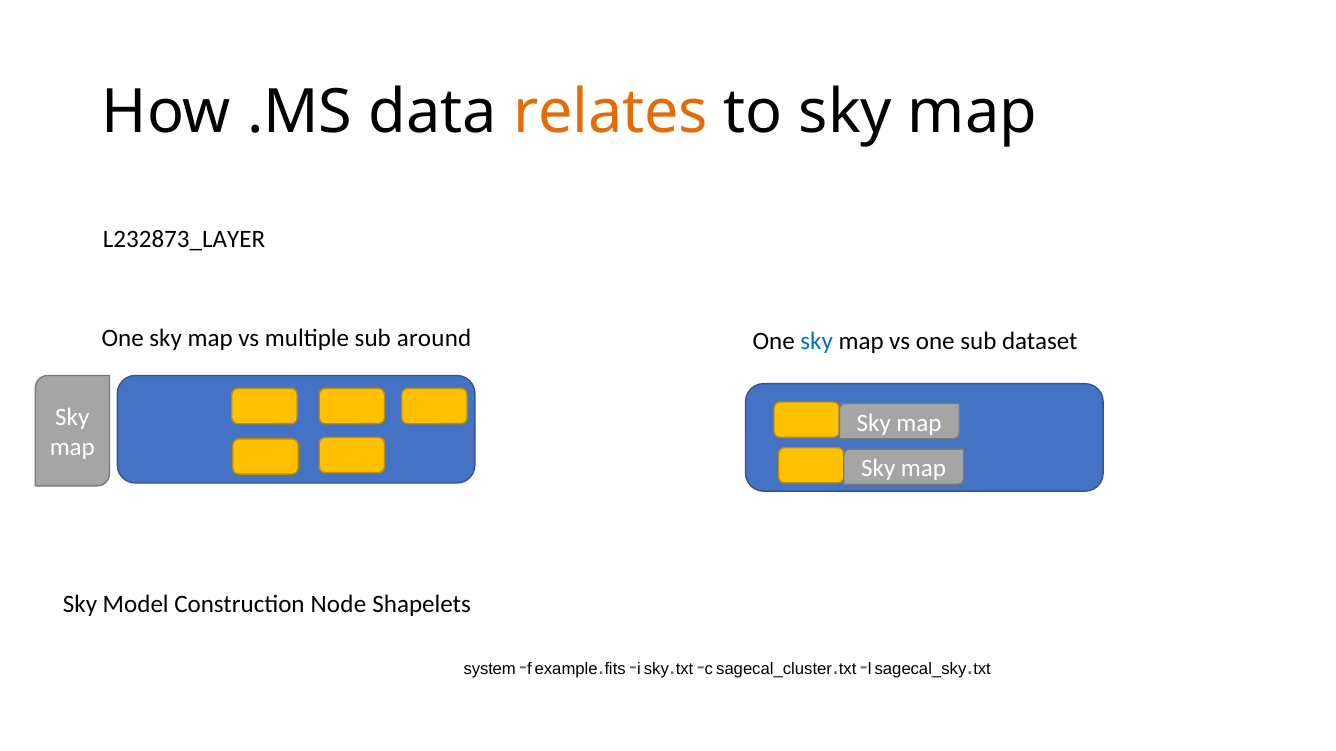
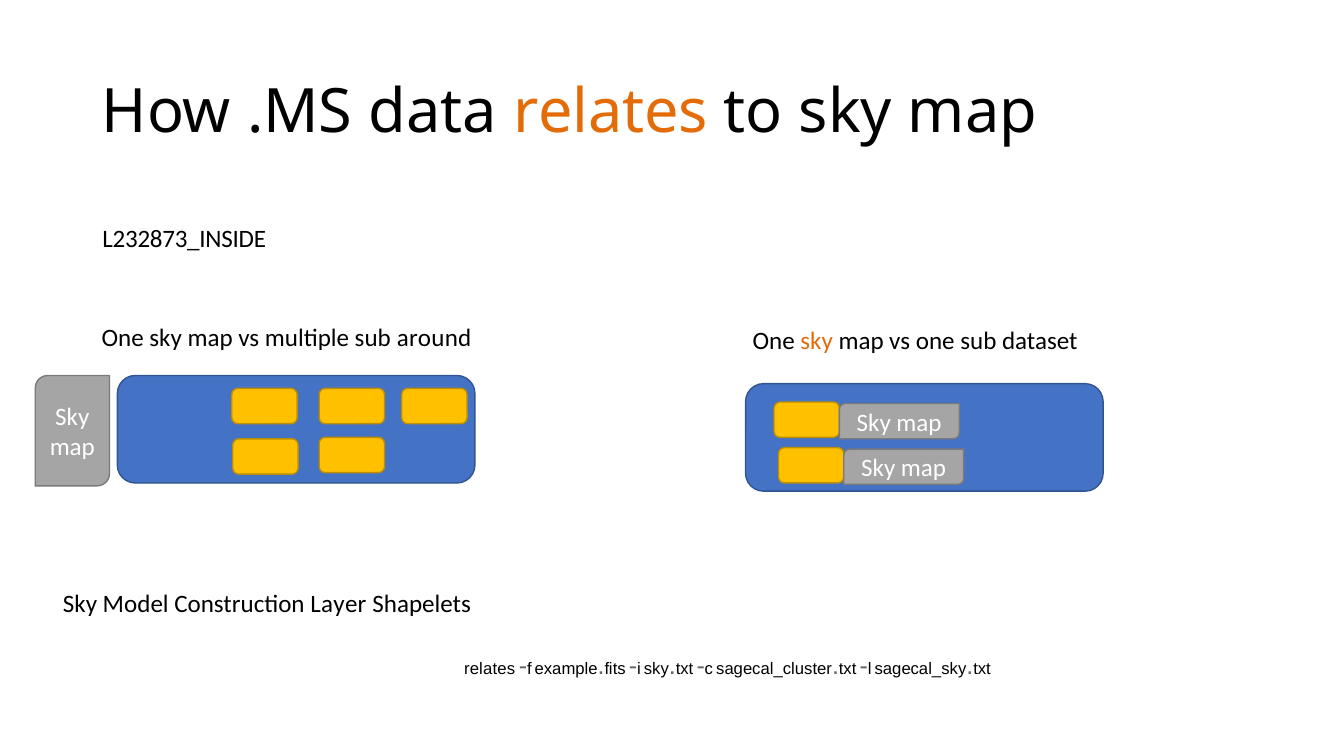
L232873_LAYER: L232873_LAYER -> L232873_INSIDE
sky at (817, 342) colour: blue -> orange
Node: Node -> Layer
system at (490, 670): system -> relates
